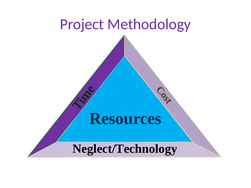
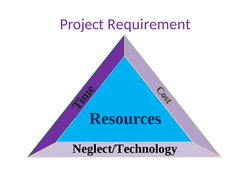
Methodology: Methodology -> Requirement
